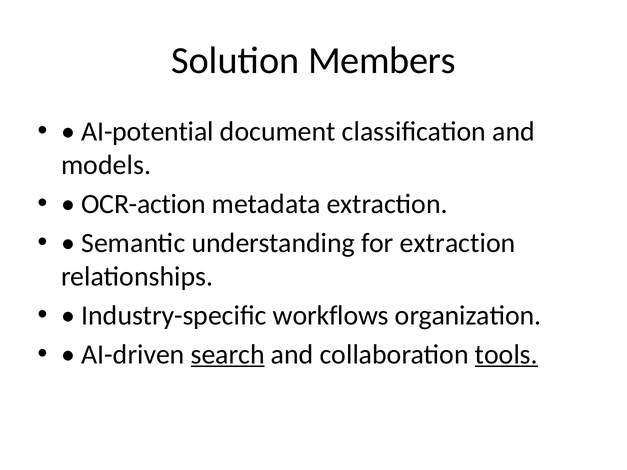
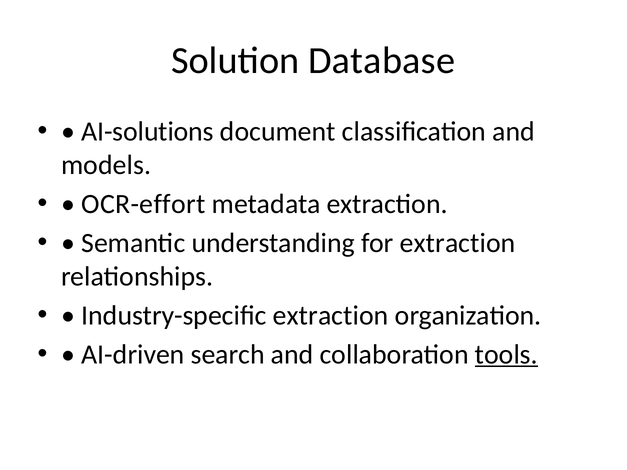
Members: Members -> Database
AI-potential: AI-potential -> AI-solutions
OCR-action: OCR-action -> OCR-effort
Industry-specific workflows: workflows -> extraction
search underline: present -> none
